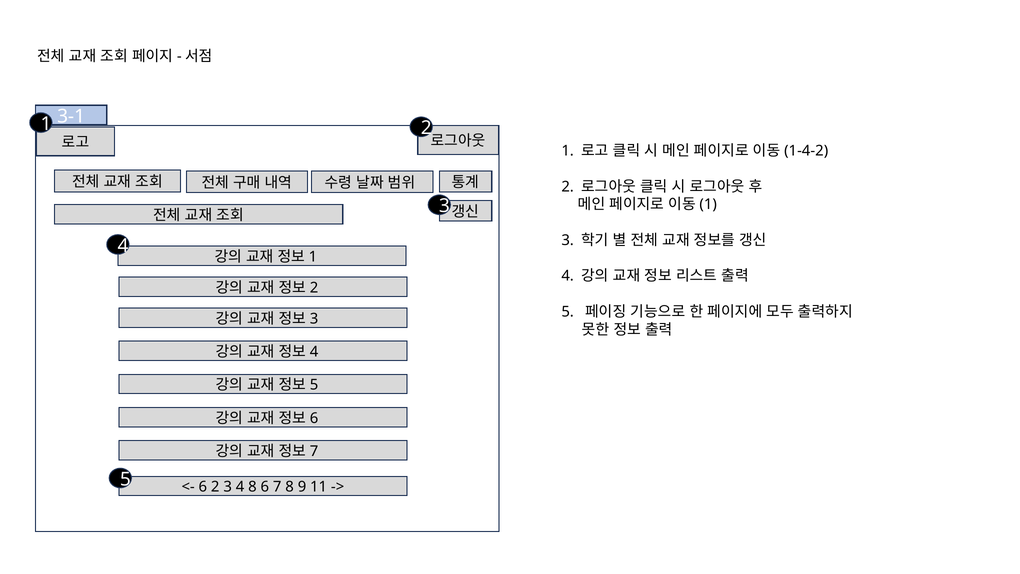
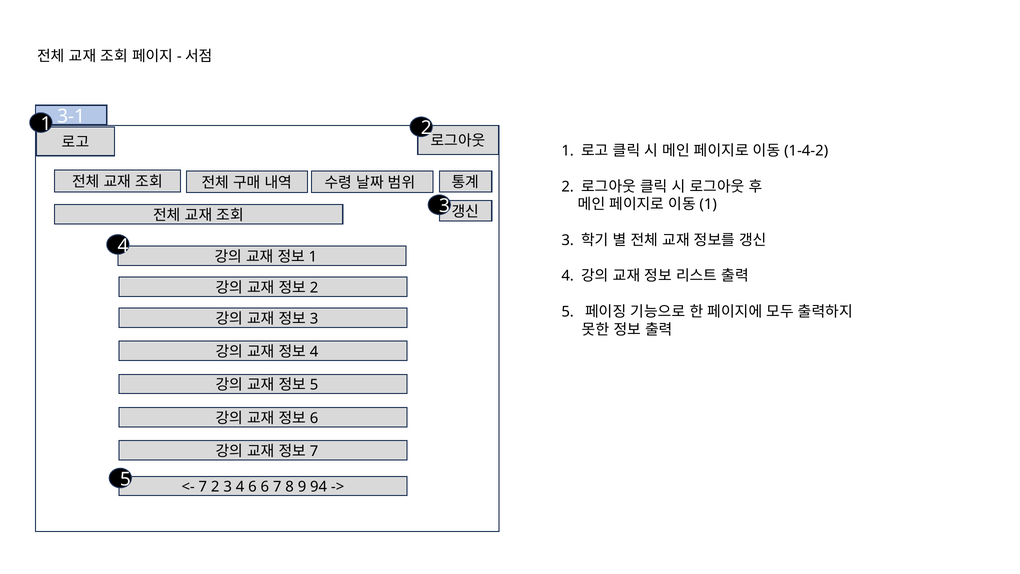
6 at (203, 487): 6 -> 7
4 8: 8 -> 6
11: 11 -> 94
